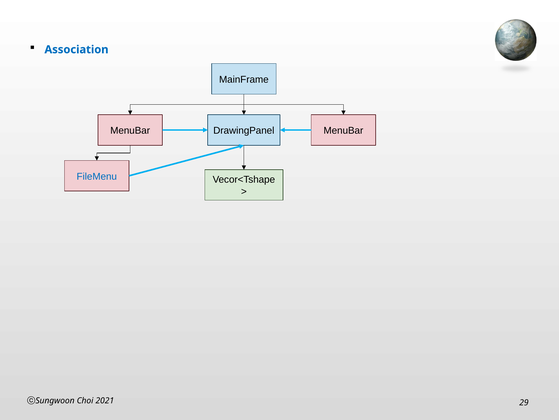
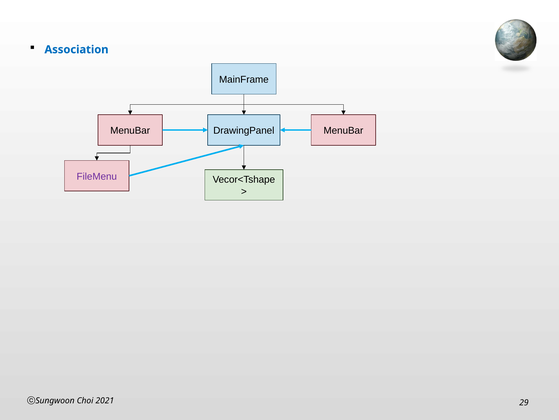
FileMenu colour: blue -> purple
